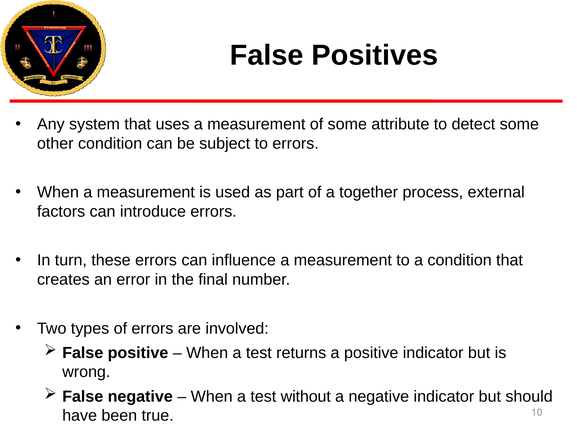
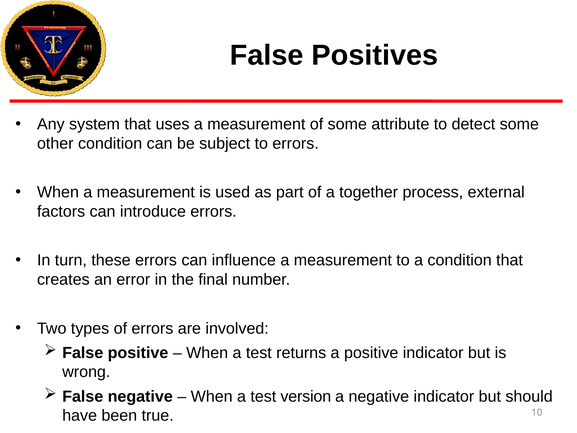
without: without -> version
